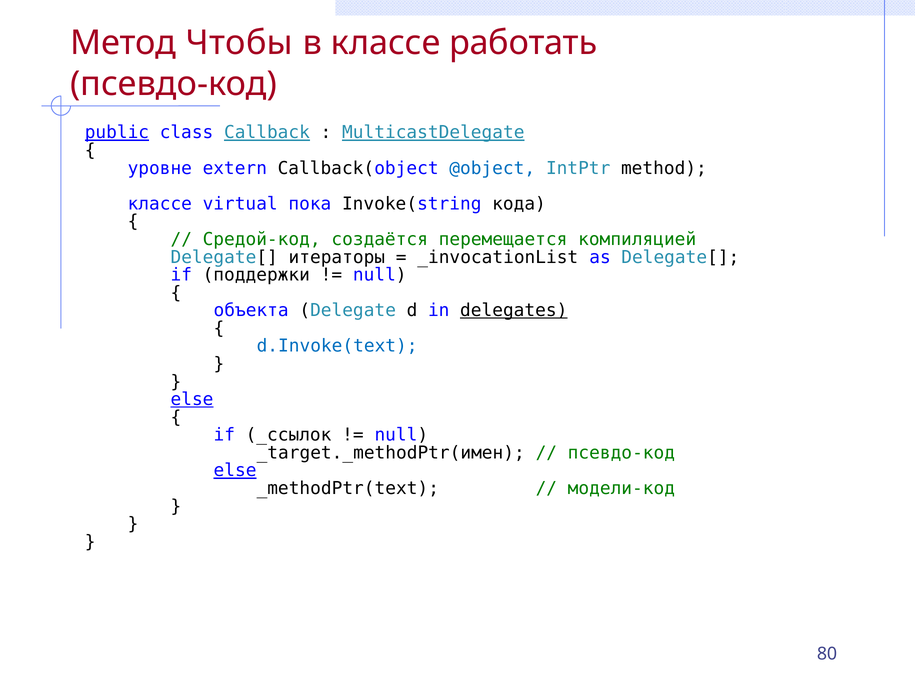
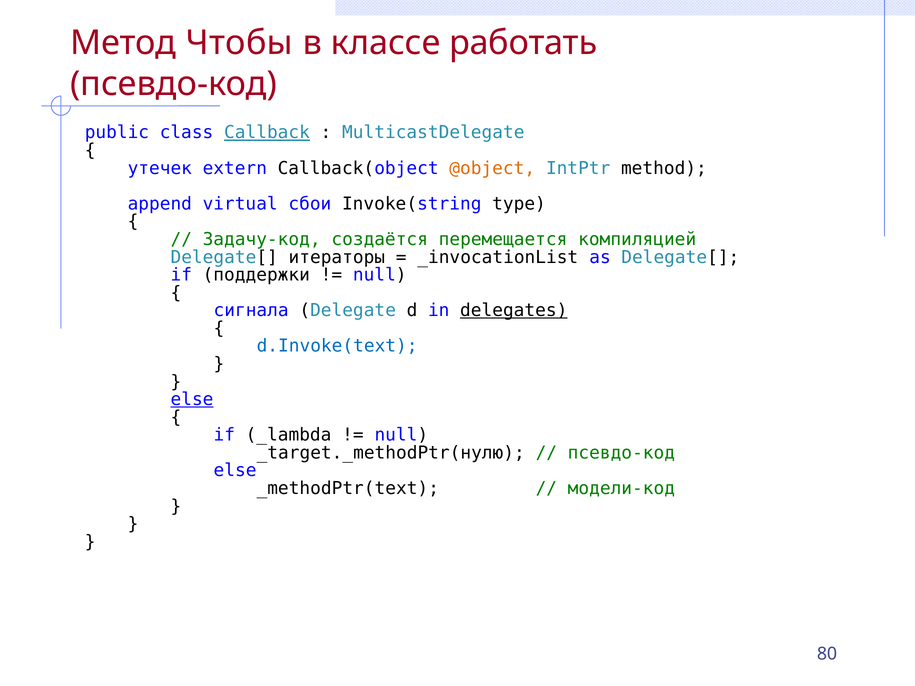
public underline: present -> none
MulticastDelegate underline: present -> none
уровне: уровне -> утечек
@object colour: blue -> orange
классе at (160, 204): классе -> append
пока: пока -> сбои
кода: кода -> type
Средой-код: Средой-код -> Задачу-код
объекта: объекта -> сигнала
_ссылок: _ссылок -> _lambda
_target._methodPtr(имен: _target._methodPtr(имен -> _target._methodPtr(нулю
else at (235, 471) underline: present -> none
